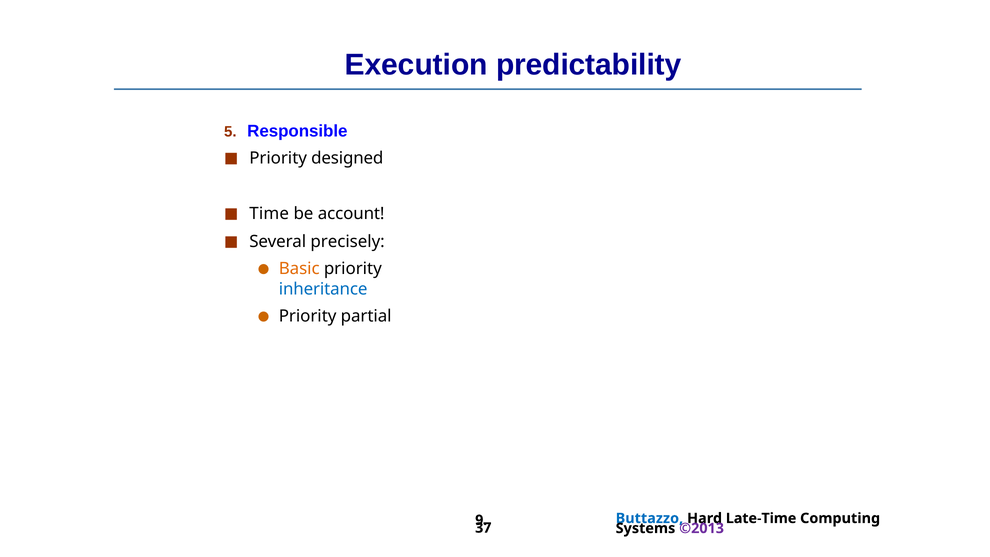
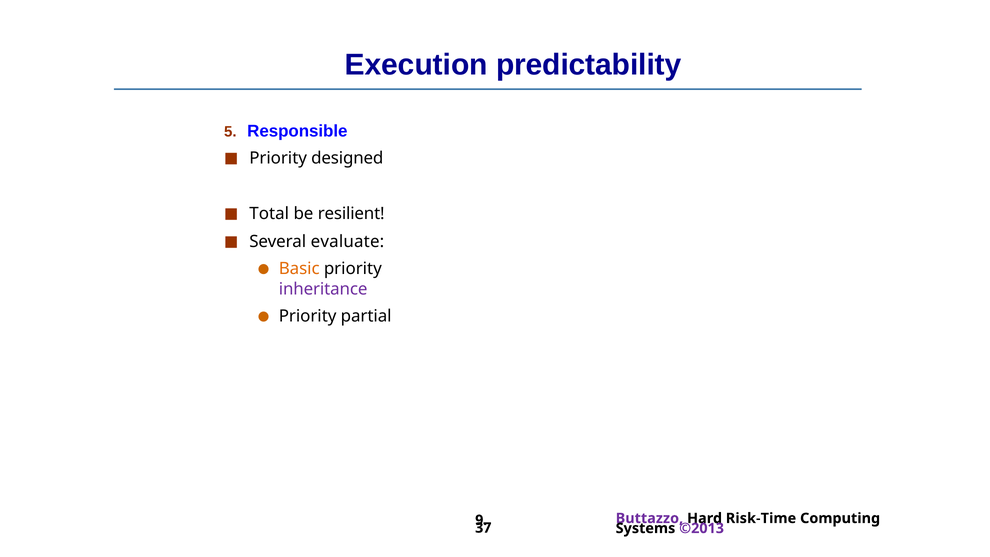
Time: Time -> Total
account: account -> resilient
precisely: precisely -> evaluate
inheritance colour: blue -> purple
Buttazzo colour: blue -> purple
Late-Time: Late-Time -> Risk-Time
